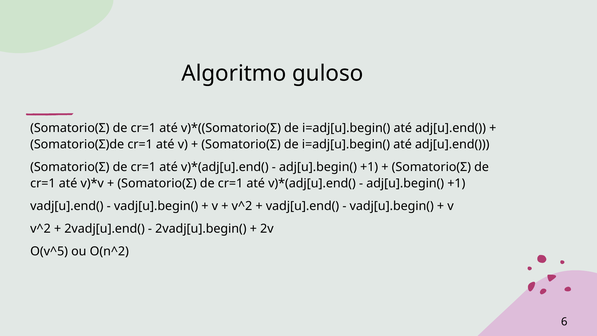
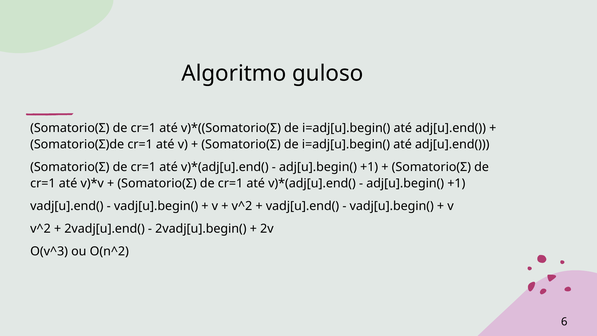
O(v^5: O(v^5 -> O(v^3
